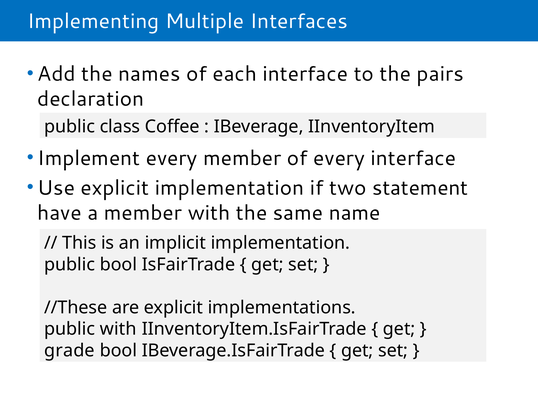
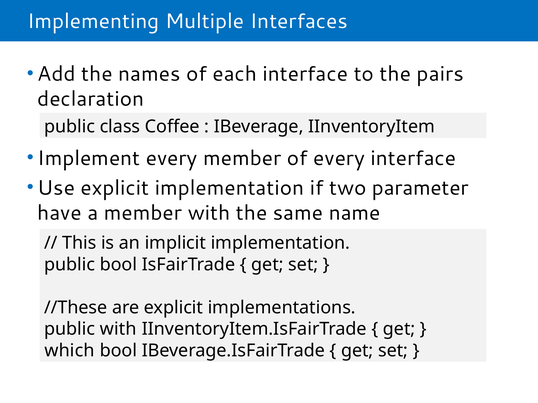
statement: statement -> parameter
grade: grade -> which
